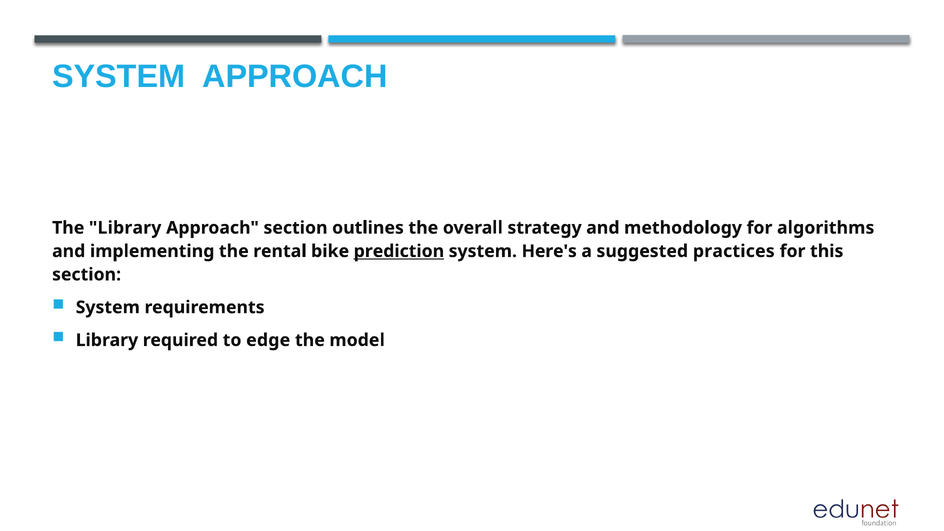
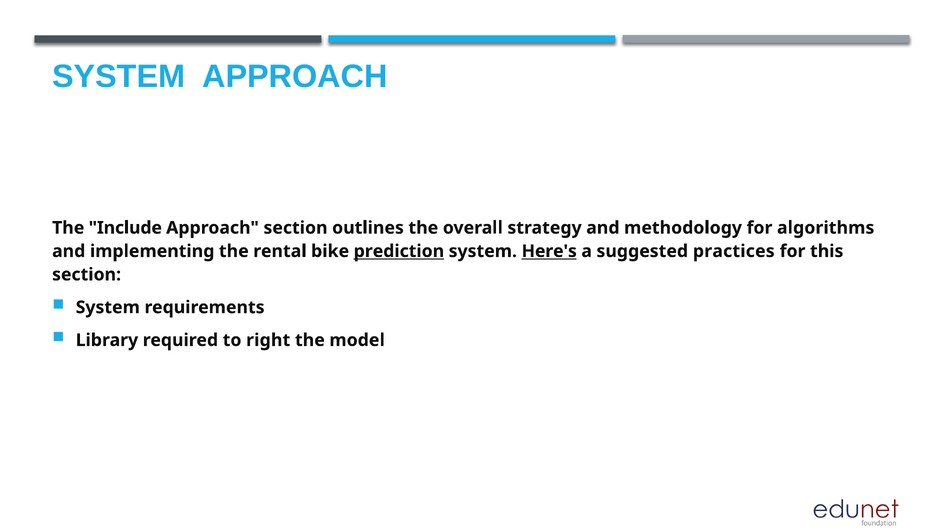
The Library: Library -> Include
Here's underline: none -> present
edge: edge -> right
